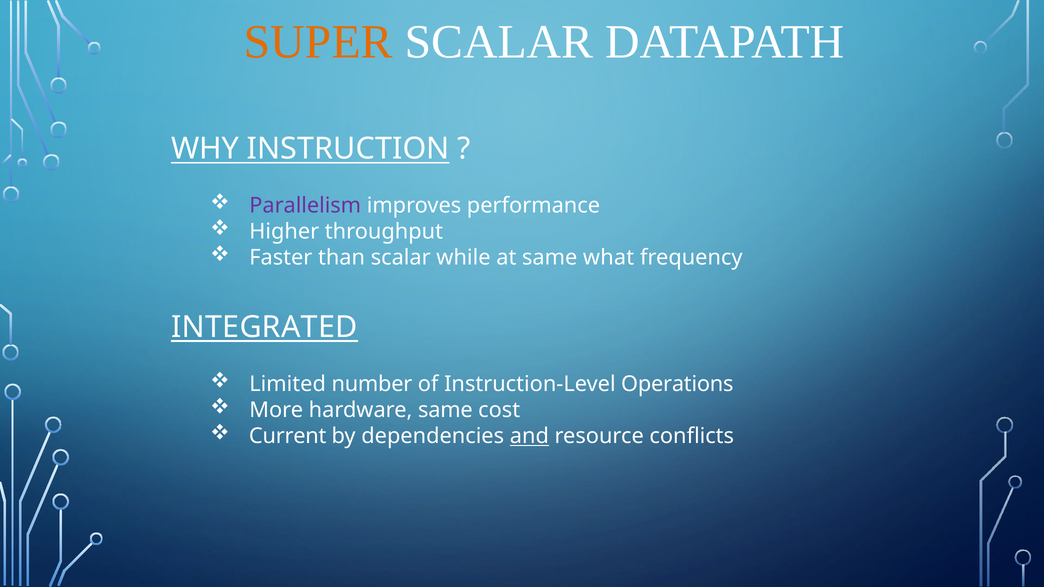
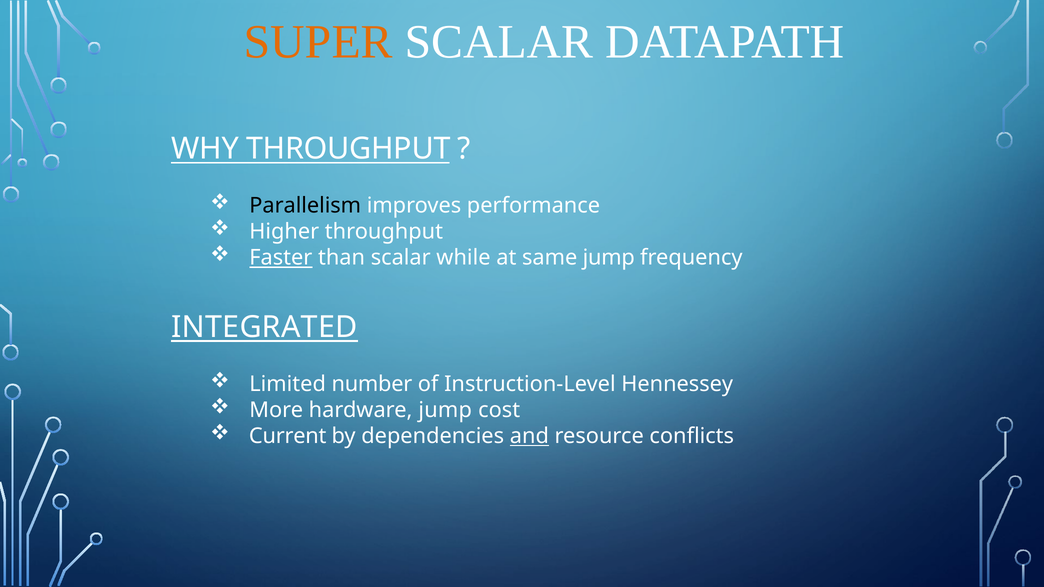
WHY INSTRUCTION: INSTRUCTION -> THROUGHPUT
Parallelism colour: purple -> black
Faster underline: none -> present
same what: what -> jump
Operations: Operations -> Hennessey
hardware same: same -> jump
